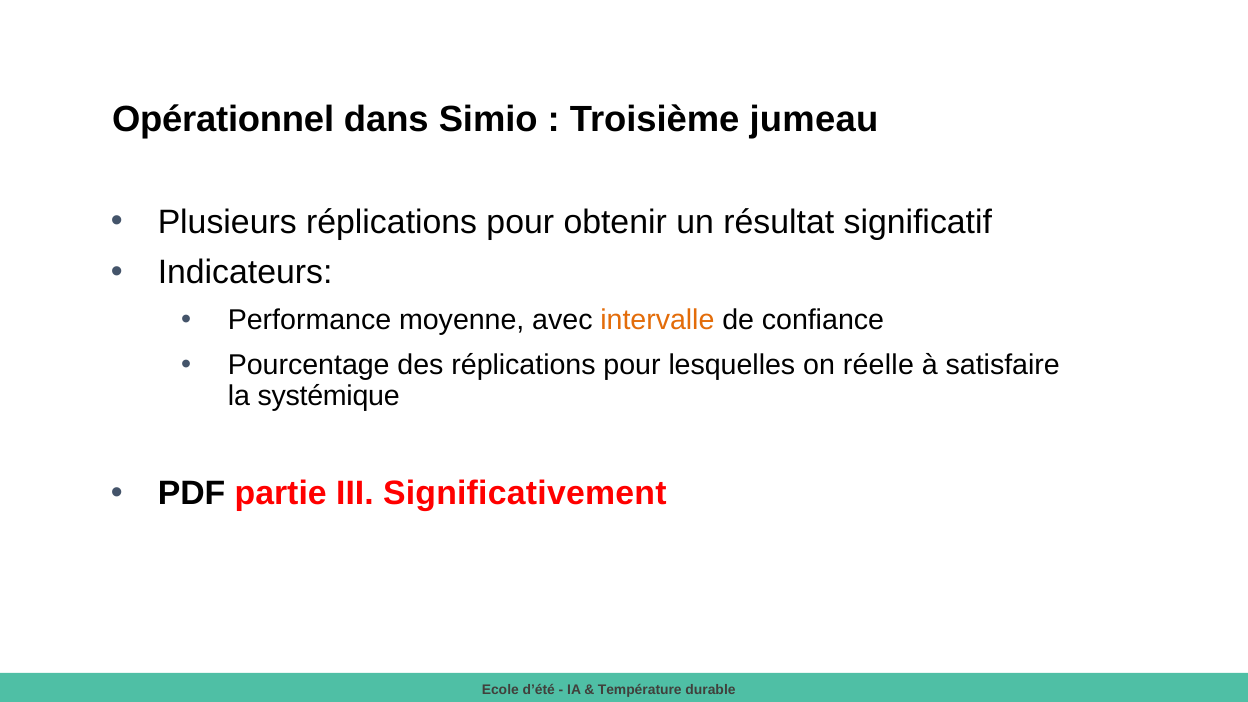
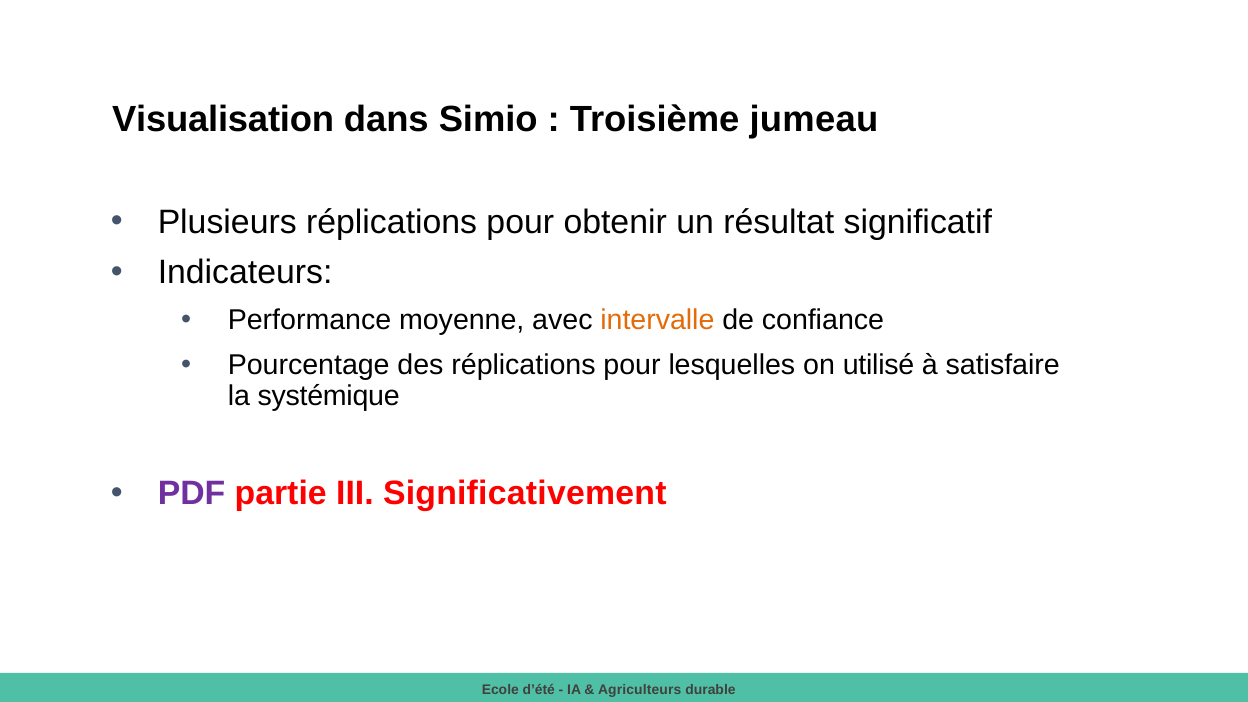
Opérationnel: Opérationnel -> Visualisation
réelle: réelle -> utilisé
PDF colour: black -> purple
Température: Température -> Agriculteurs
